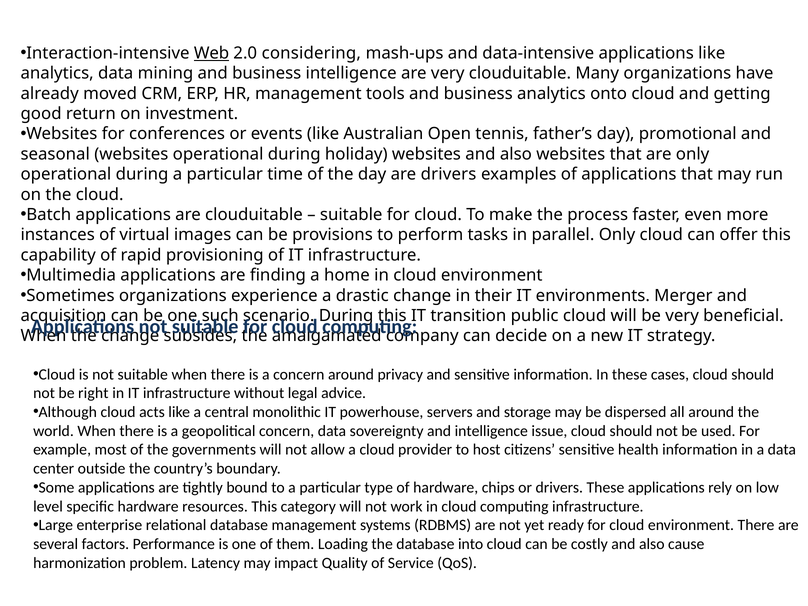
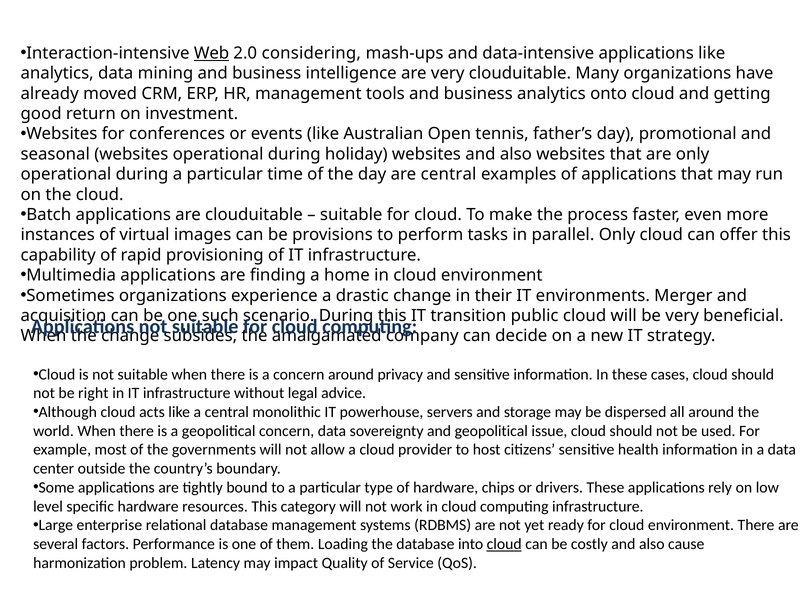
are drivers: drivers -> central
and intelligence: intelligence -> geopolitical
cloud at (504, 544) underline: none -> present
